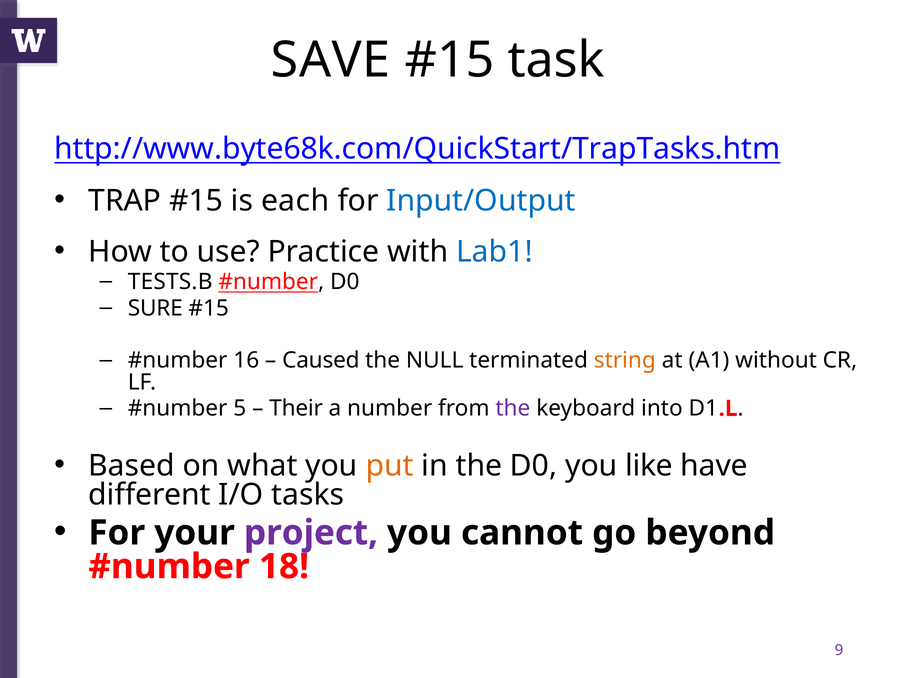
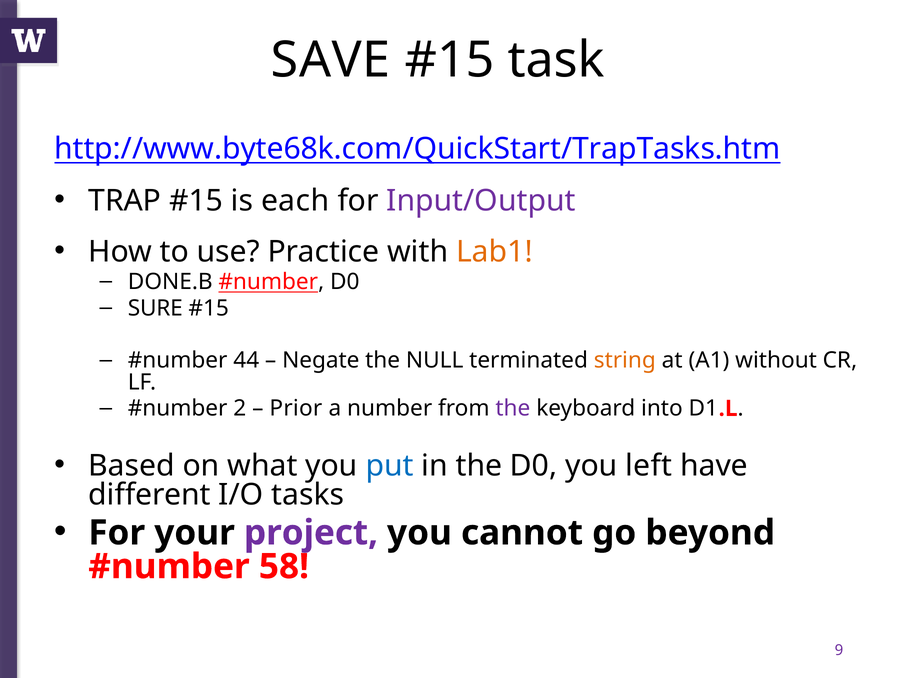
Input/Output colour: blue -> purple
Lab1 colour: blue -> orange
TESTS.B: TESTS.B -> DONE.B
16: 16 -> 44
Caused: Caused -> Negate
5: 5 -> 2
Their: Their -> Prior
put colour: orange -> blue
like: like -> left
18: 18 -> 58
